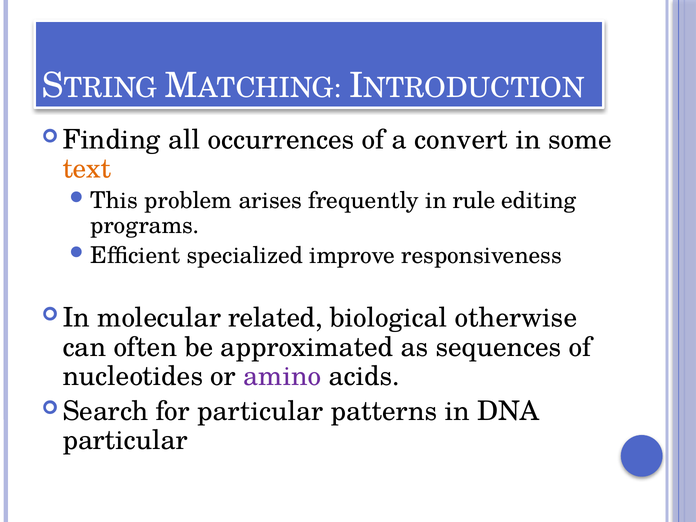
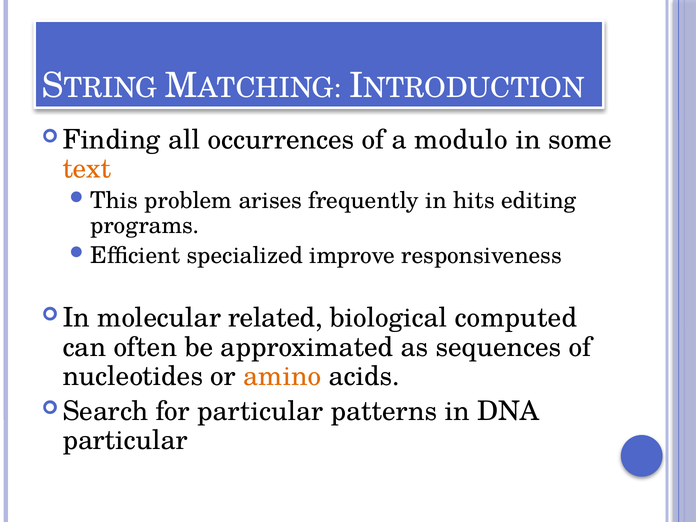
convert: convert -> modulo
rule: rule -> hits
otherwise: otherwise -> computed
amino colour: purple -> orange
